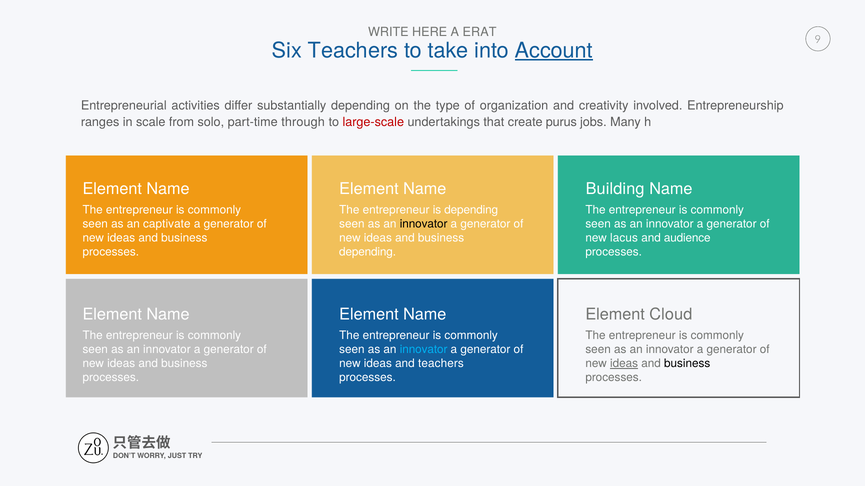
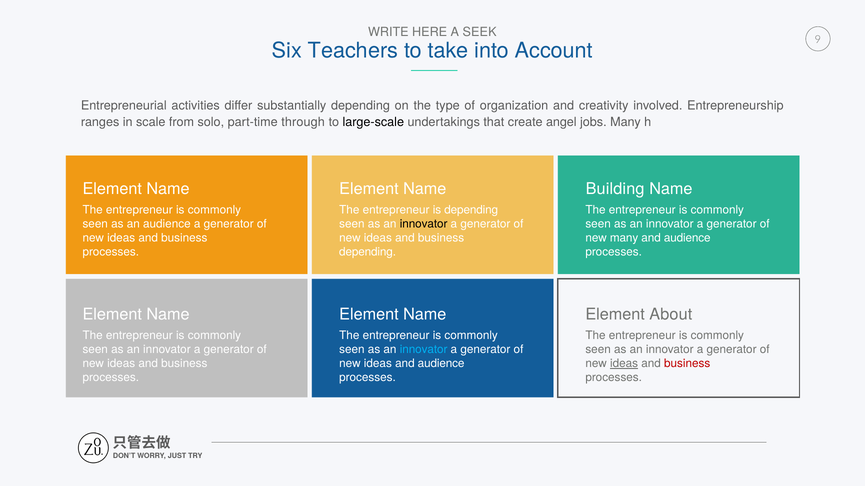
ERAT: ERAT -> SEEK
Account underline: present -> none
large-scale colour: red -> black
purus: purus -> angel
an captivate: captivate -> audience
new lacus: lacus -> many
Cloud: Cloud -> About
ideas and teachers: teachers -> audience
business at (687, 364) colour: black -> red
